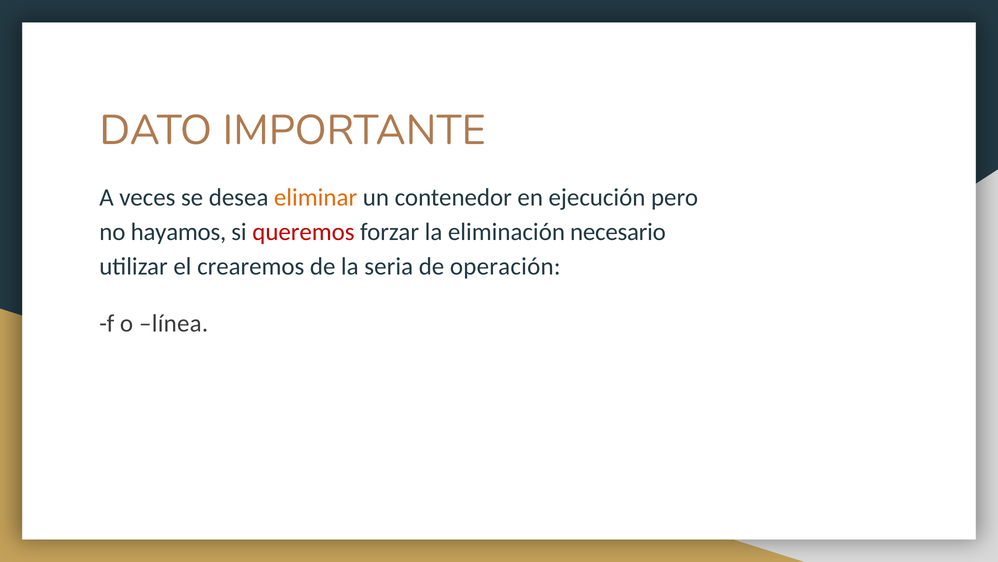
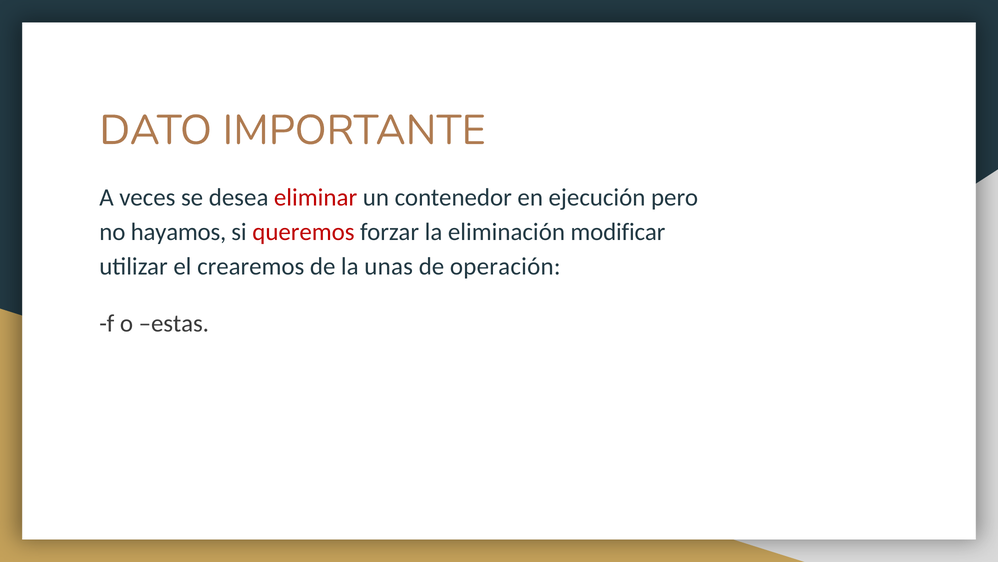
eliminar colour: orange -> red
necesario: necesario -> modificar
seria: seria -> unas
línea: línea -> estas
